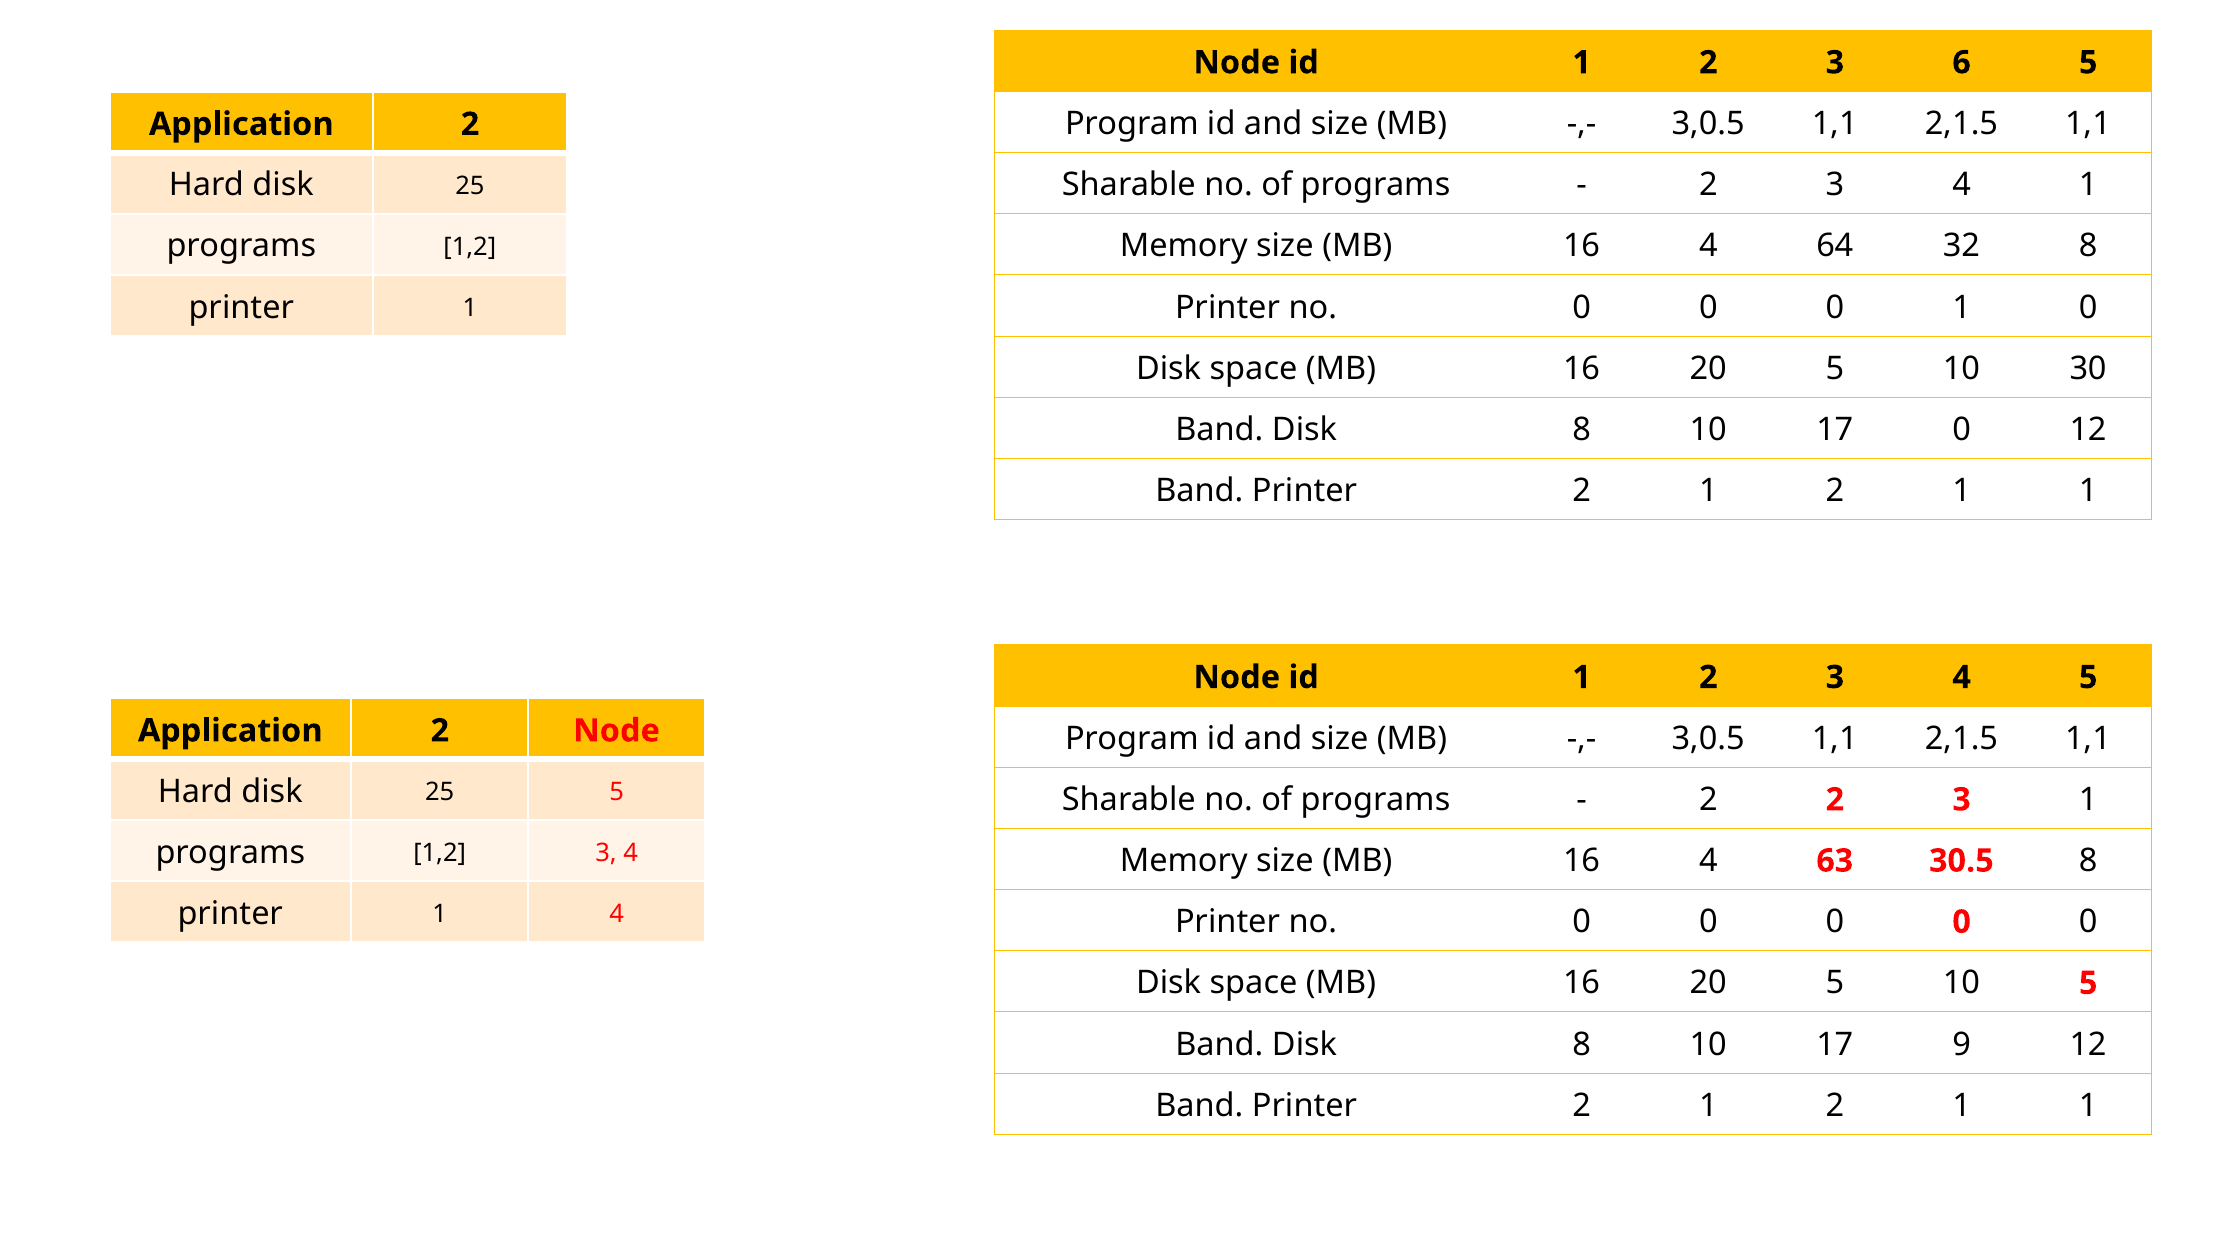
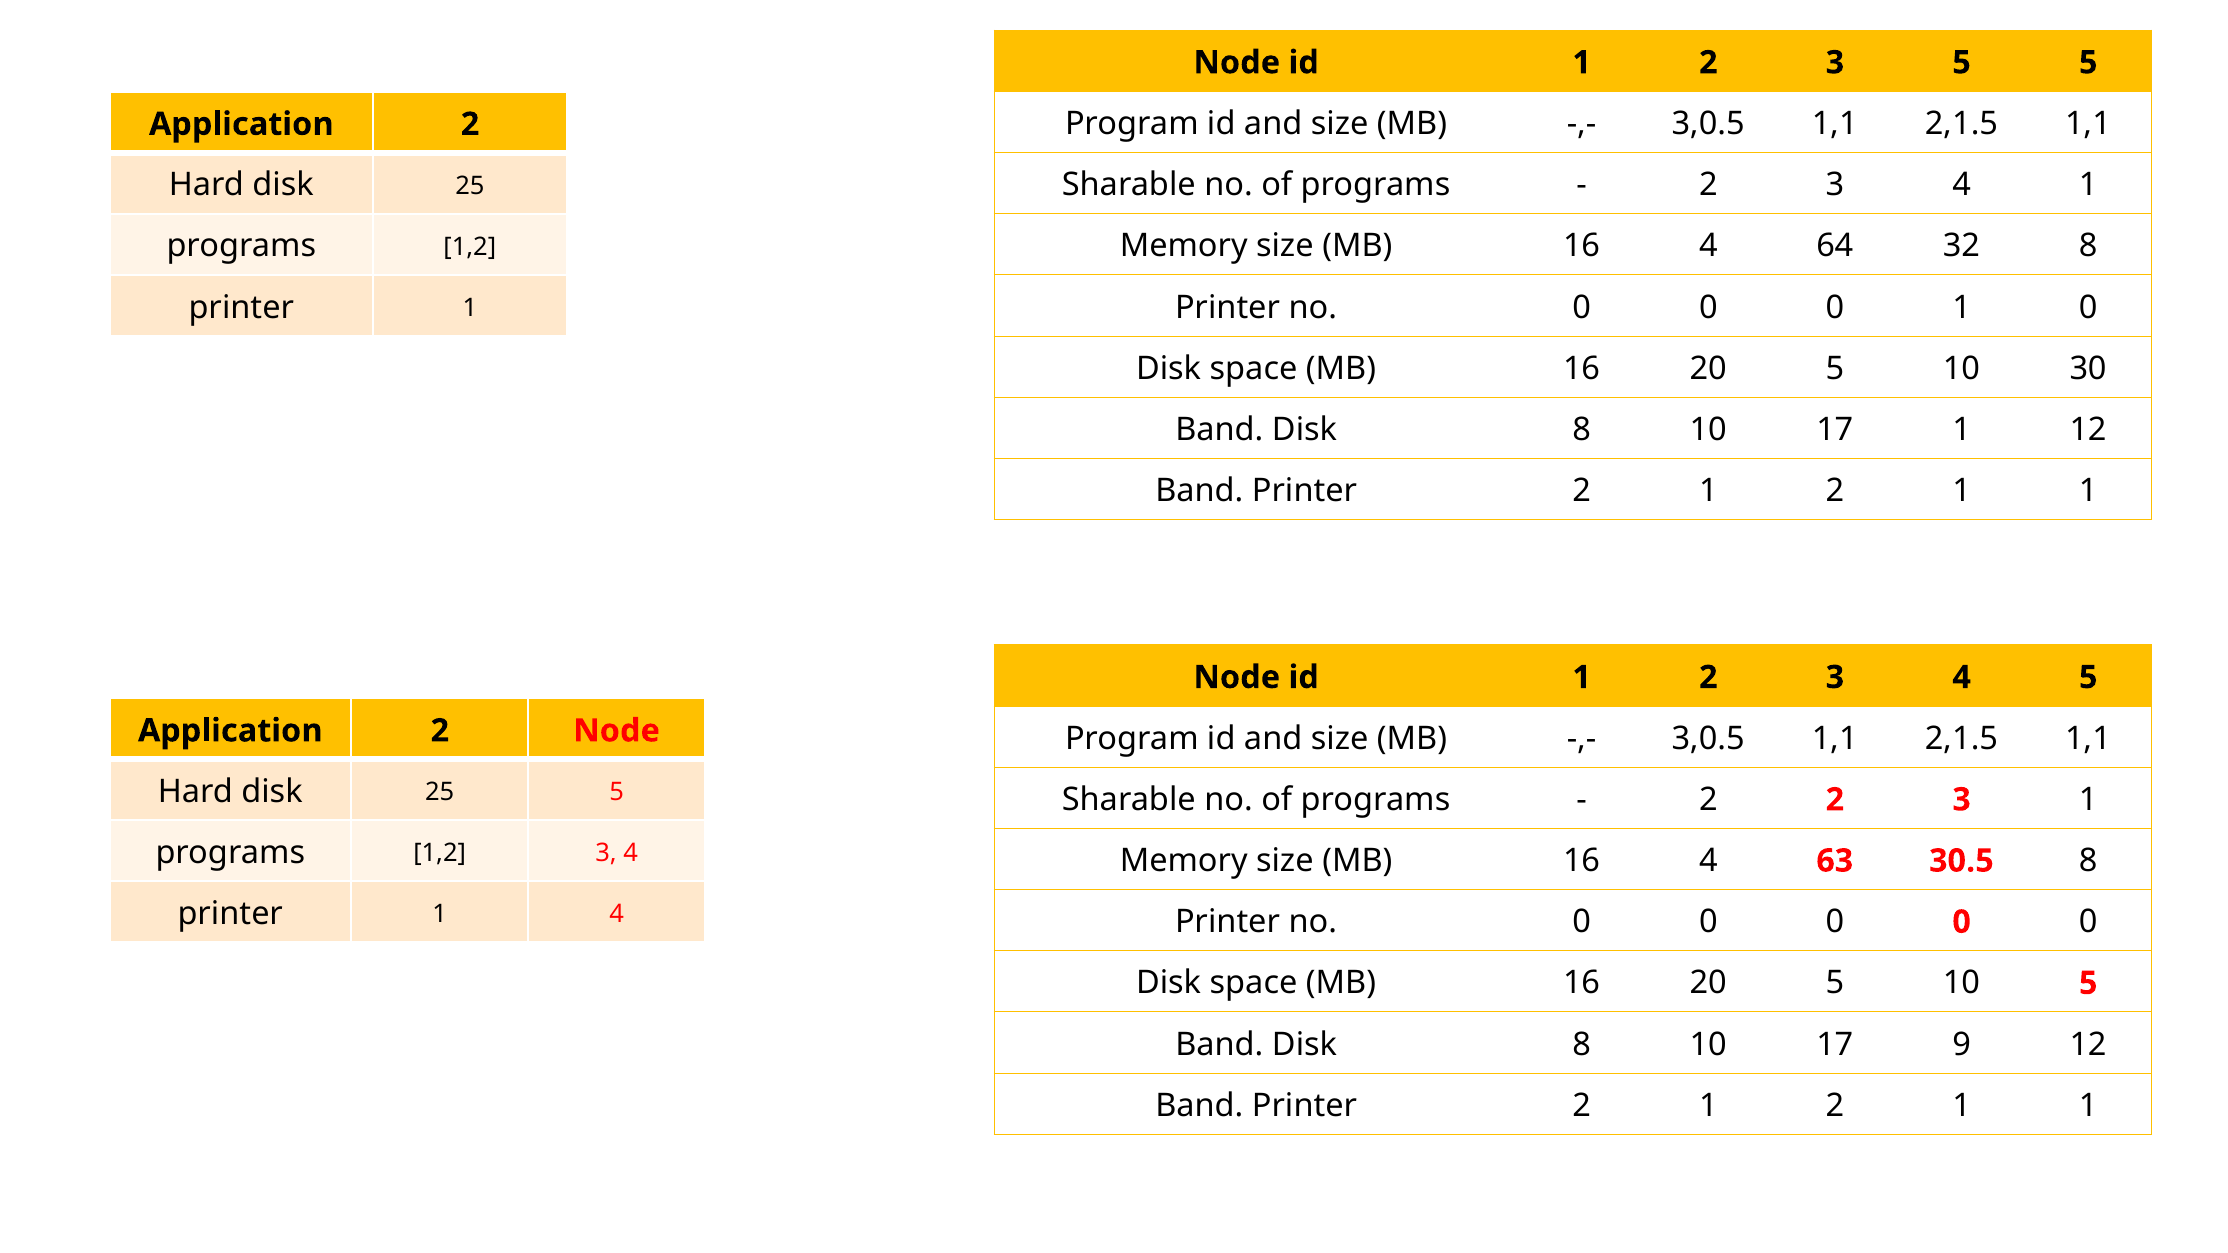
3 6: 6 -> 5
17 0: 0 -> 1
